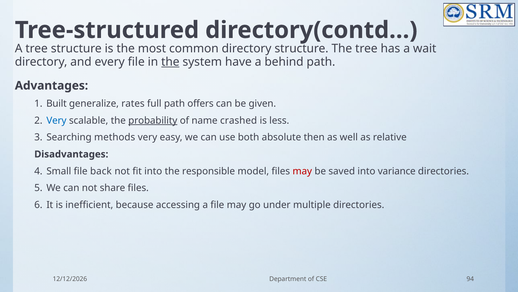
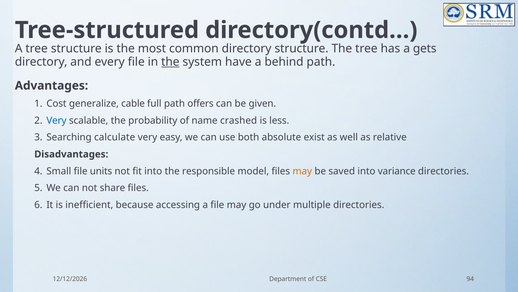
wait: wait -> gets
Built: Built -> Cost
rates: rates -> cable
probability underline: present -> none
methods: methods -> calculate
then: then -> exist
back: back -> units
may at (302, 171) colour: red -> orange
